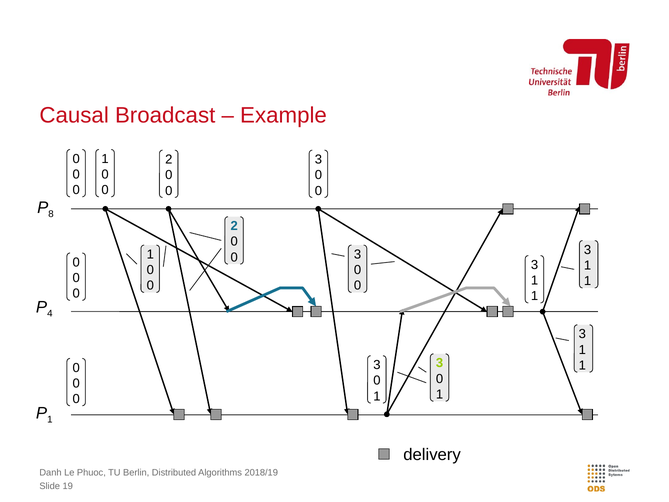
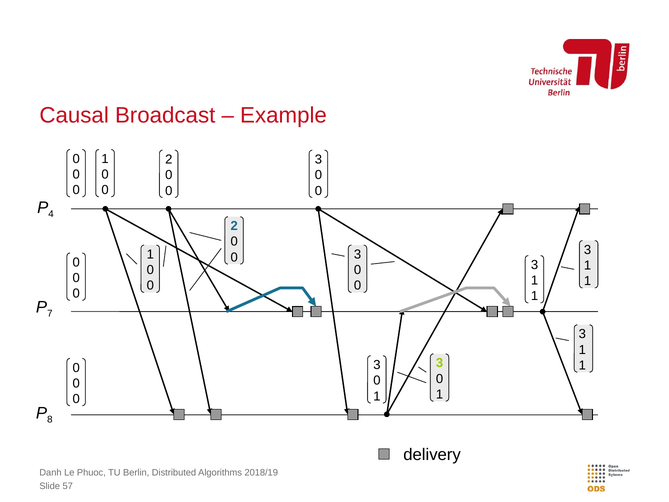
8: 8 -> 4
4: 4 -> 7
1 at (50, 419): 1 -> 8
19: 19 -> 57
